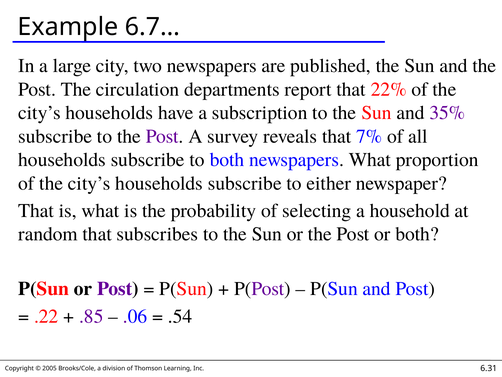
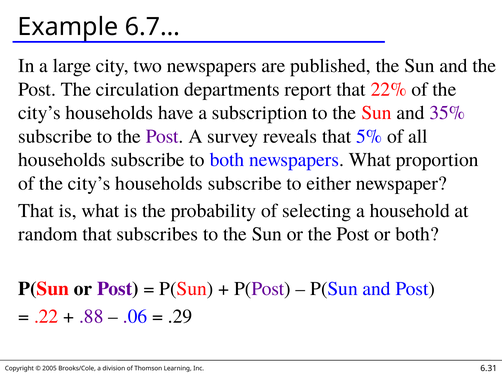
7%: 7% -> 5%
.85: .85 -> .88
.54: .54 -> .29
